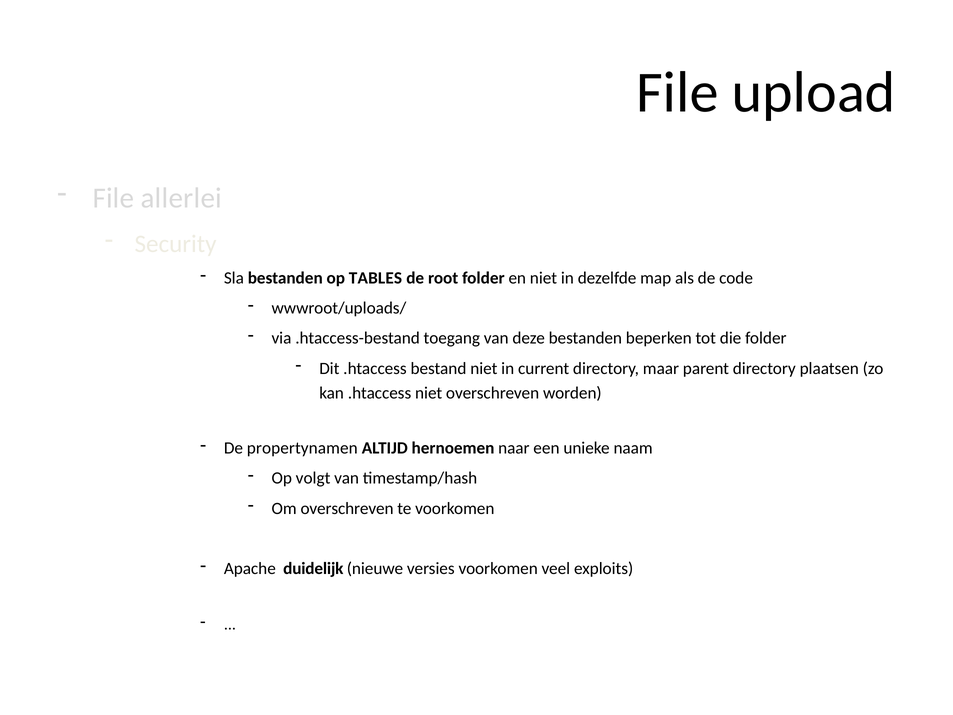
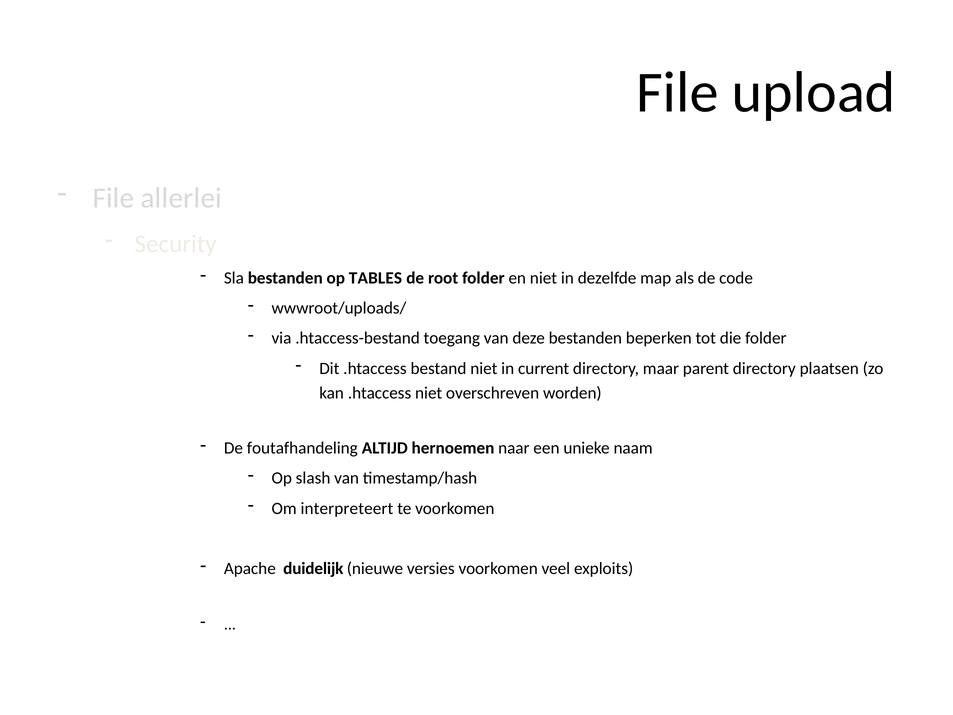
propertynamen: propertynamen -> foutafhandeling
volgt: volgt -> slash
Om overschreven: overschreven -> interpreteert
